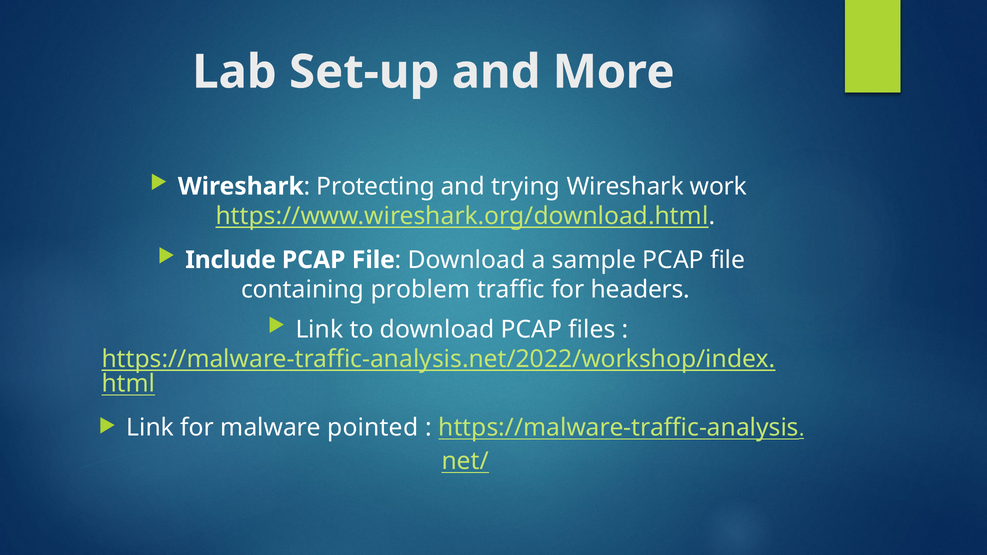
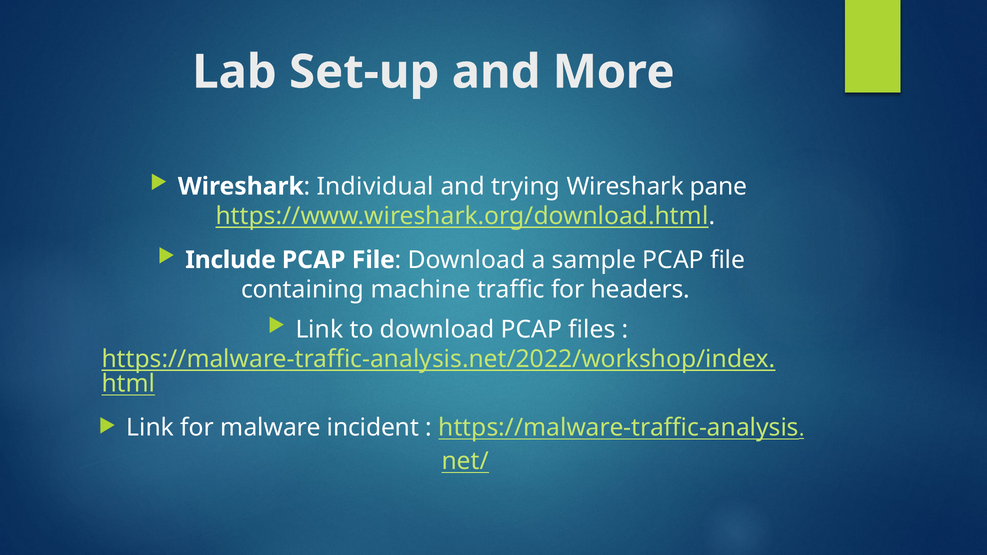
Protecting: Protecting -> Individual
work: work -> pane
problem: problem -> machine
pointed: pointed -> incident
